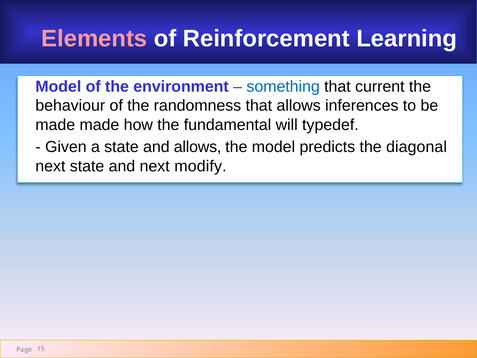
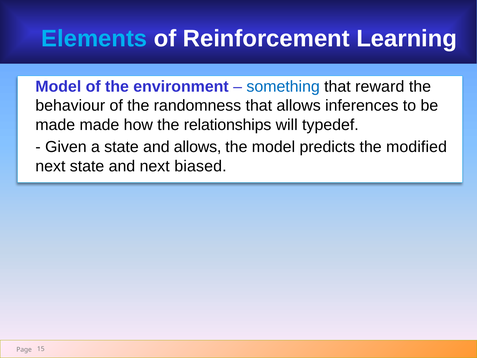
Elements colour: pink -> light blue
current: current -> reward
fundamental: fundamental -> relationships
diagonal: diagonal -> modified
modify: modify -> biased
